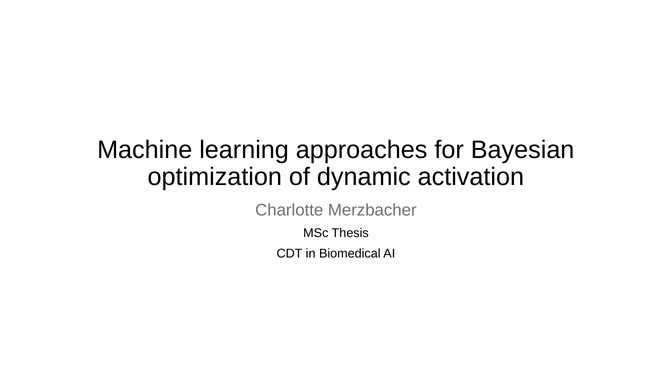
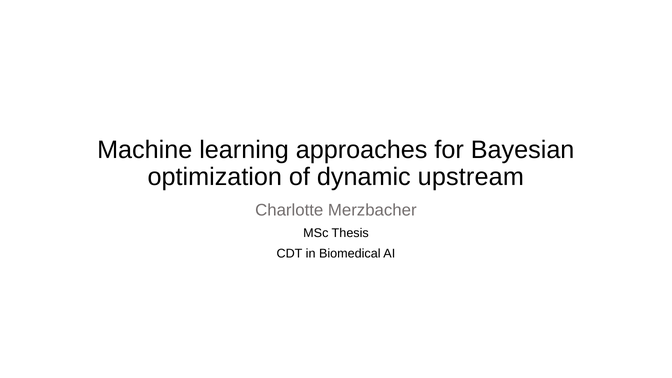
activation: activation -> upstream
